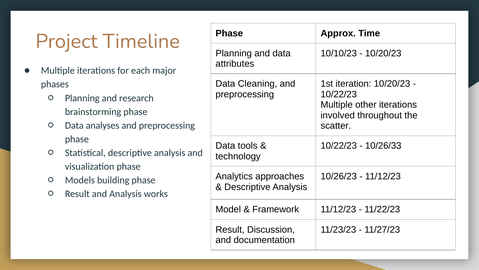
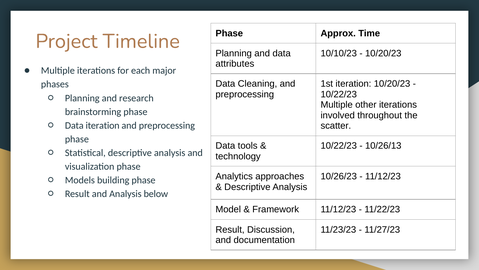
Data analyses: analyses -> iteration
10/26/33: 10/26/33 -> 10/26/13
works: works -> below
